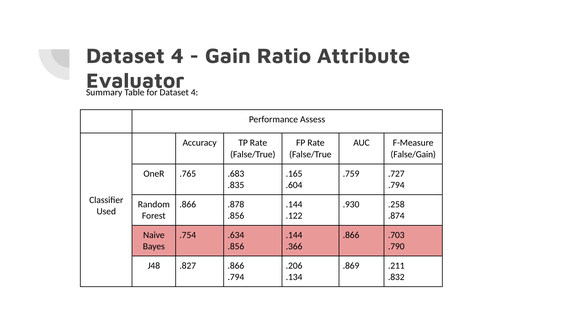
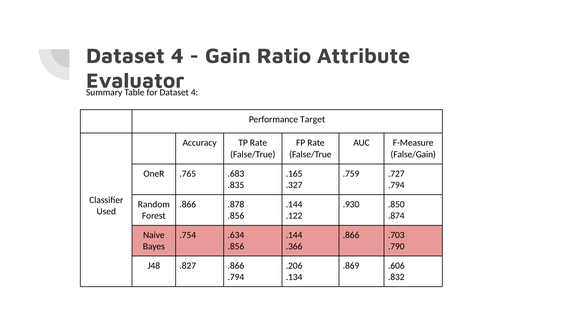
Assess: Assess -> Target
.604: .604 -> .327
.258: .258 -> .850
.211: .211 -> .606
